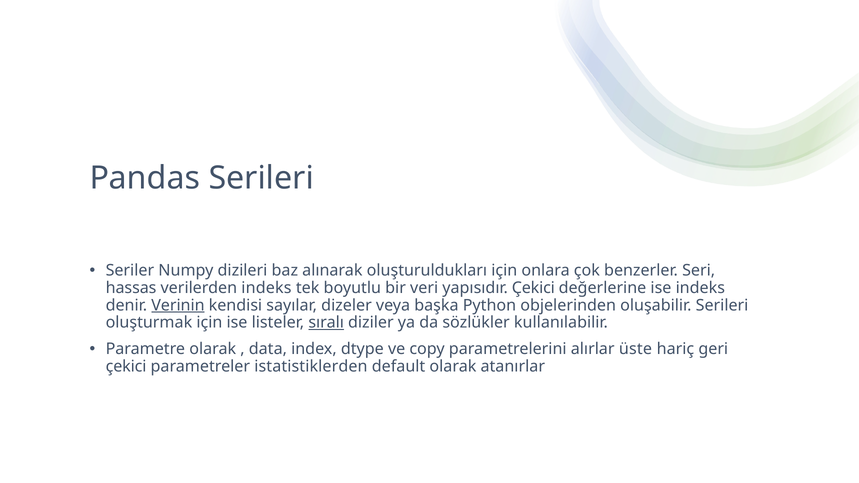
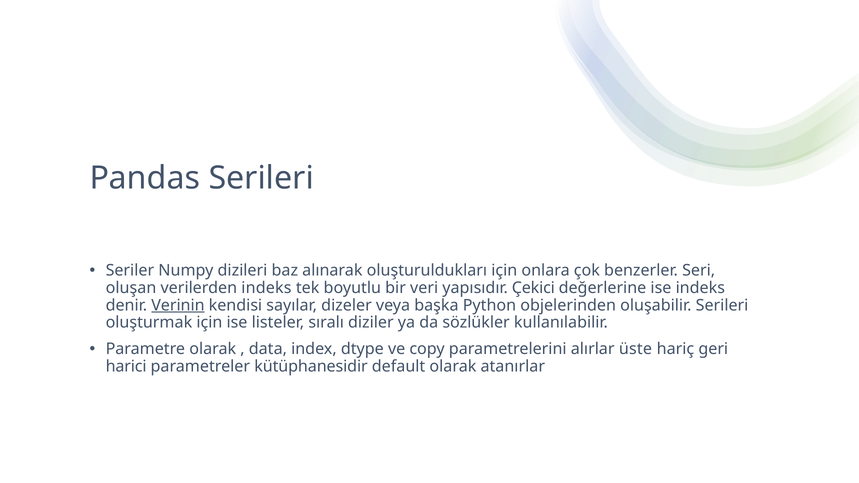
hassas: hassas -> oluşan
sıralı underline: present -> none
çekici at (126, 366): çekici -> harici
istatistiklerden: istatistiklerden -> kütüphanesidir
